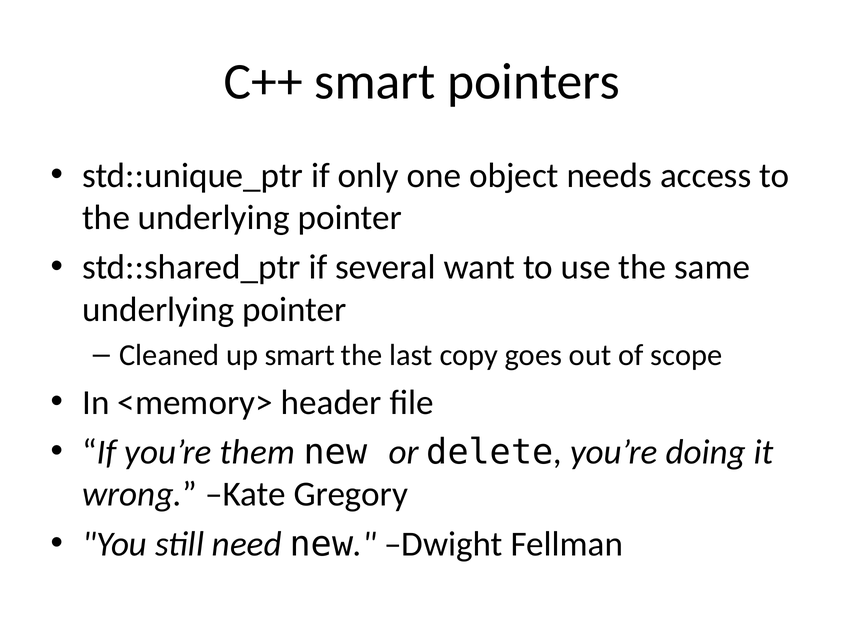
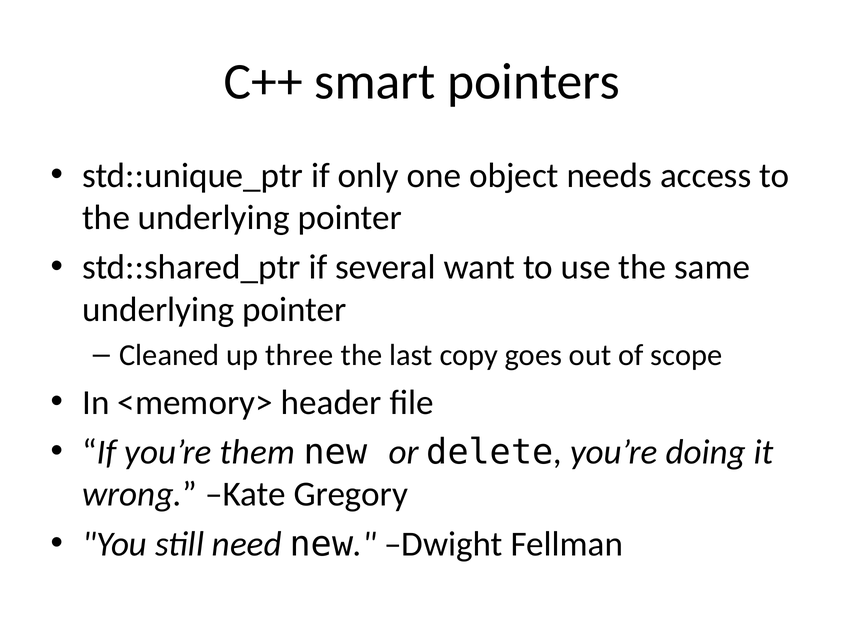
up smart: smart -> three
